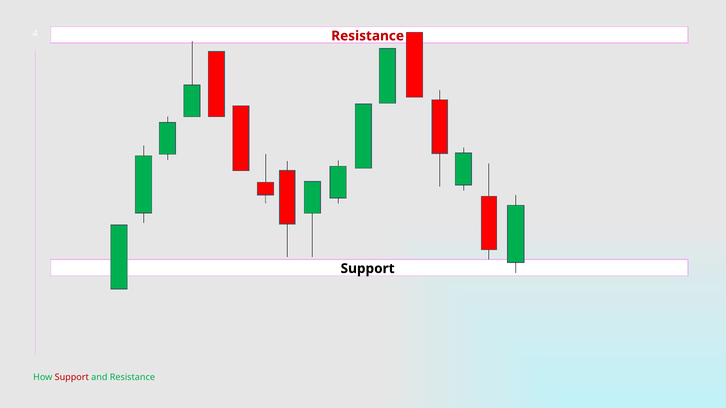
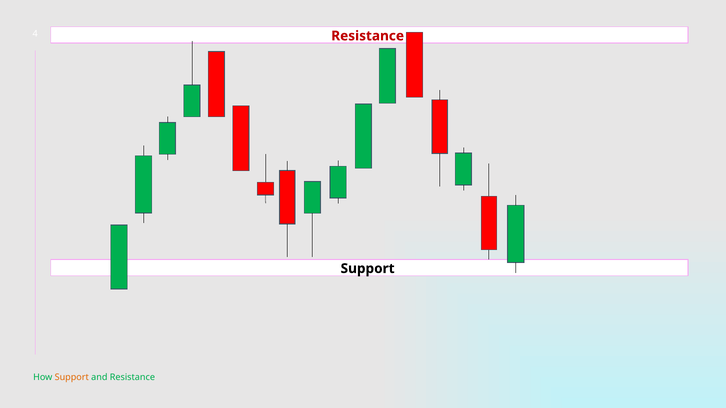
Support at (72, 377) colour: red -> orange
